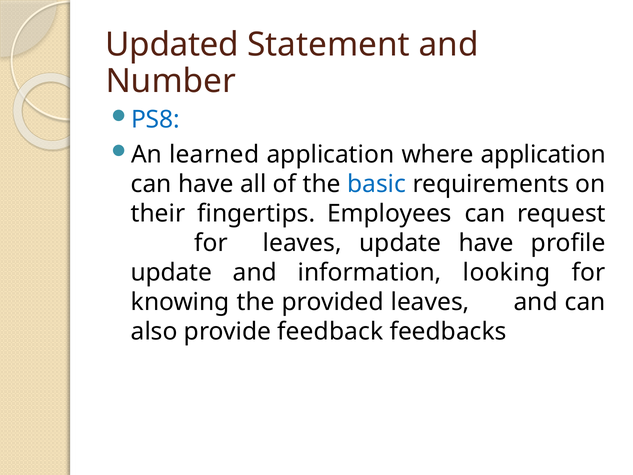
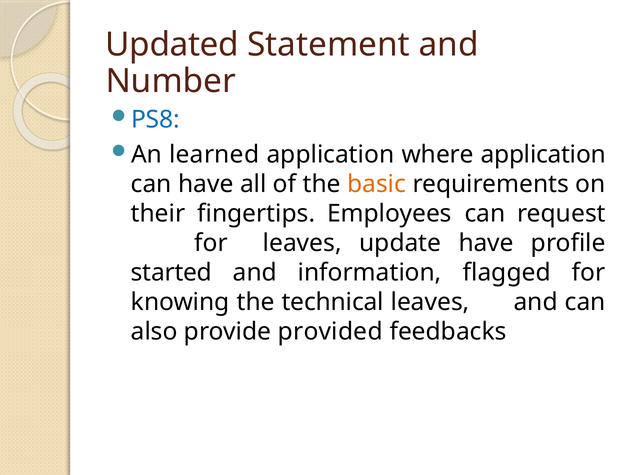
basic colour: blue -> orange
update at (171, 272): update -> started
looking: looking -> flagged
provided: provided -> technical
feedback: feedback -> provided
